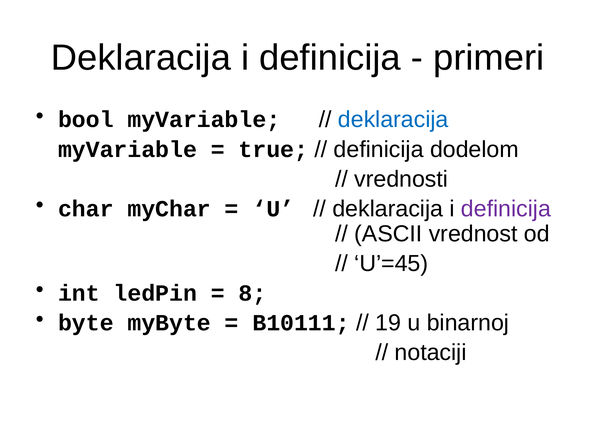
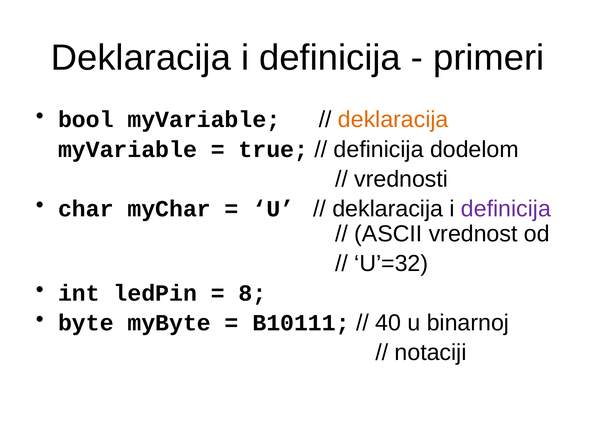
deklaracija at (393, 120) colour: blue -> orange
U’=45: U’=45 -> U’=32
19: 19 -> 40
